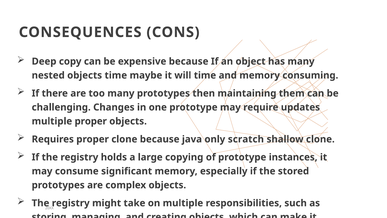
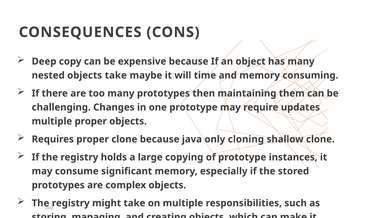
objects time: time -> take
scratch: scratch -> cloning
